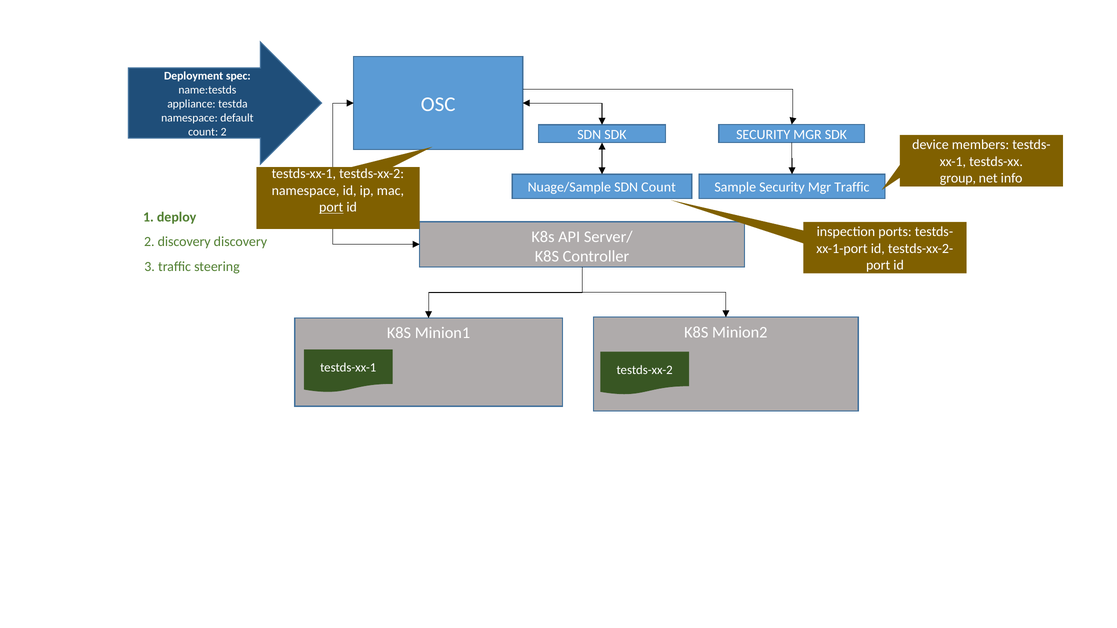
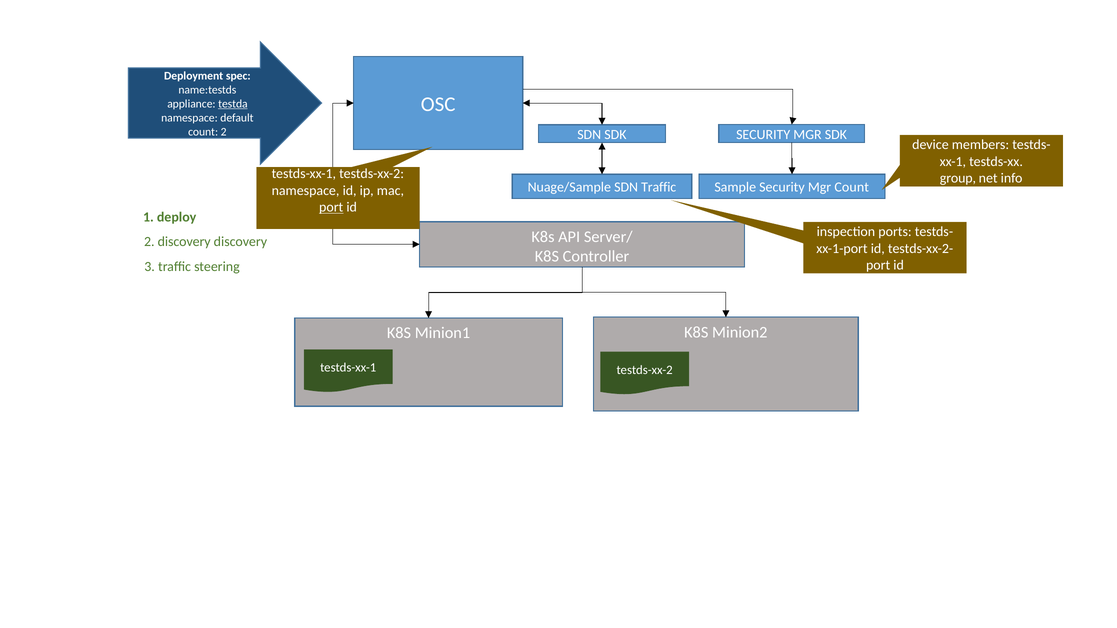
testda underline: none -> present
SDN Count: Count -> Traffic
Mgr Traffic: Traffic -> Count
